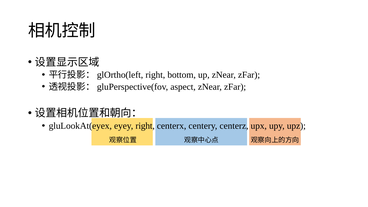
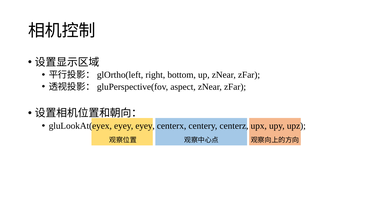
eyey right: right -> eyey
